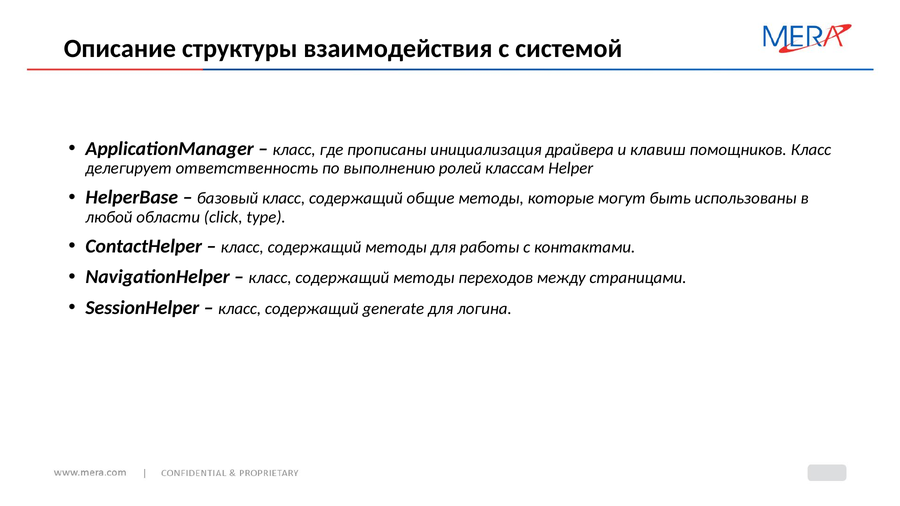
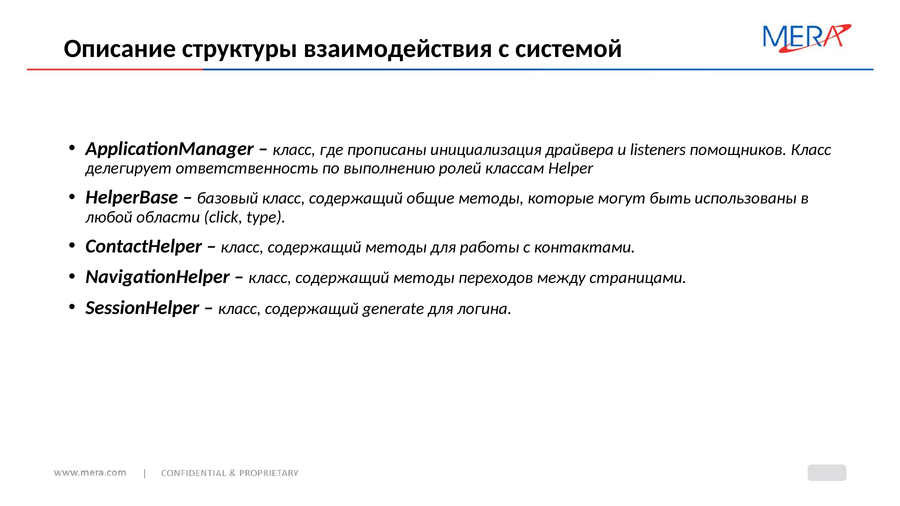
клавиш: клавиш -> listeners
